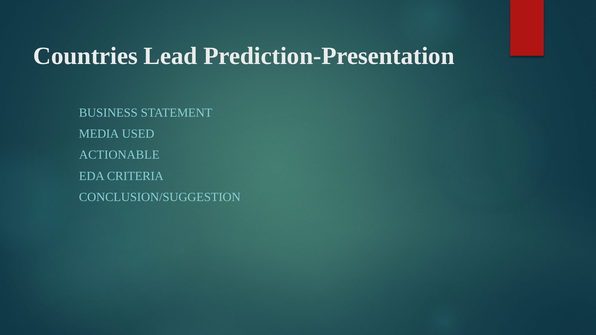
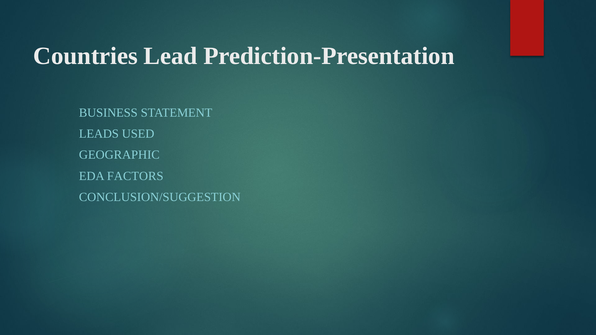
MEDIA: MEDIA -> LEADS
ACTIONABLE: ACTIONABLE -> GEOGRAPHIC
CRITERIA: CRITERIA -> FACTORS
